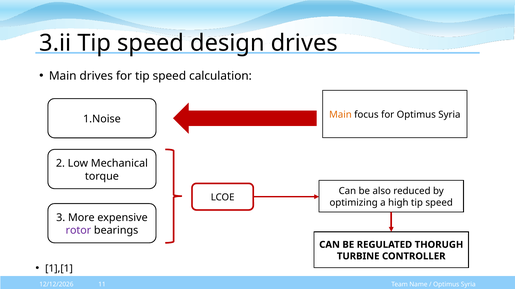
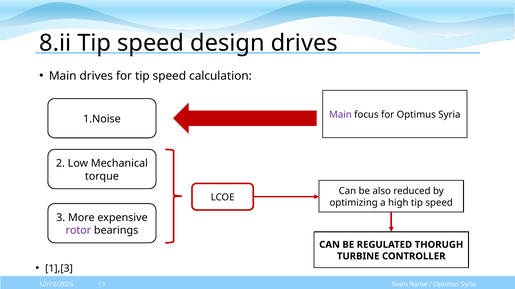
3.ii: 3.ii -> 8.ii
Main at (340, 115) colour: orange -> purple
1],[1: 1],[1 -> 1],[3
